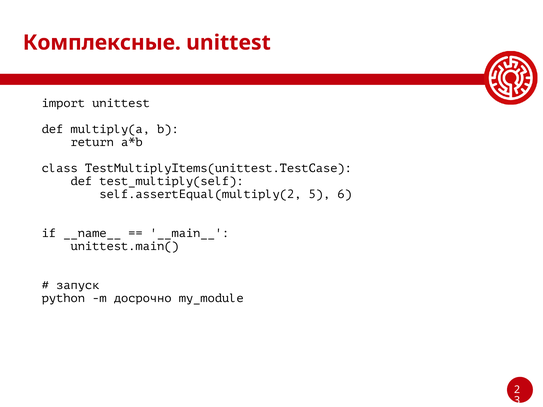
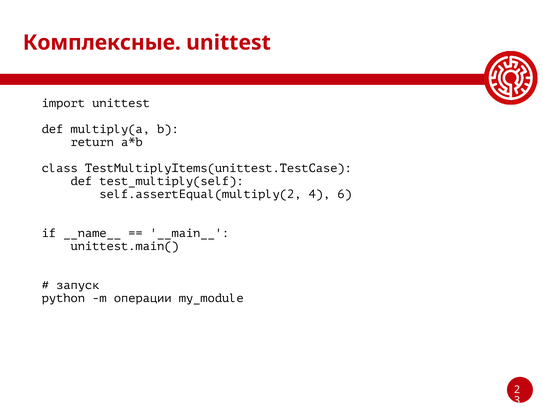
5: 5 -> 4
досрочно: досрочно -> операции
